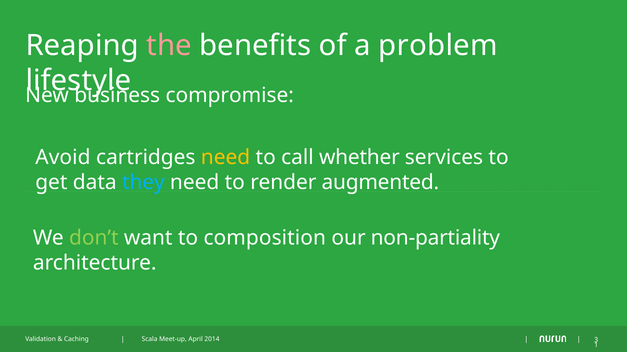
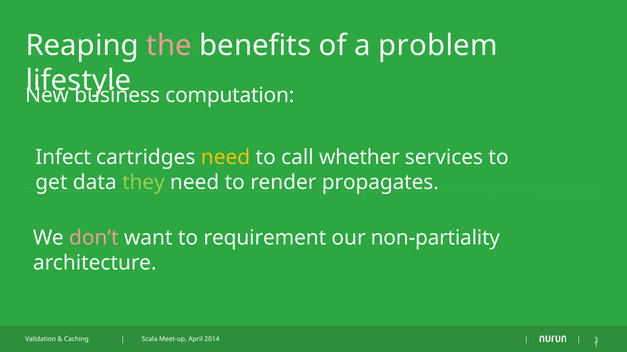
compromise: compromise -> computation
Avoid: Avoid -> Infect
they colour: light blue -> light green
augmented: augmented -> propagates
don’t colour: light green -> pink
composition: composition -> requirement
